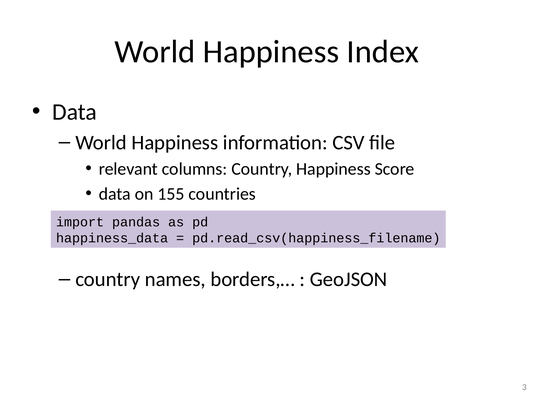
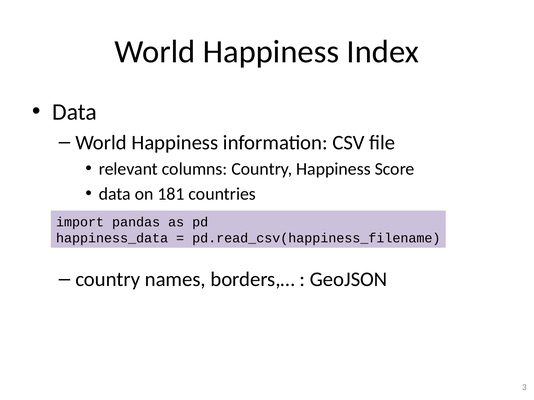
155: 155 -> 181
